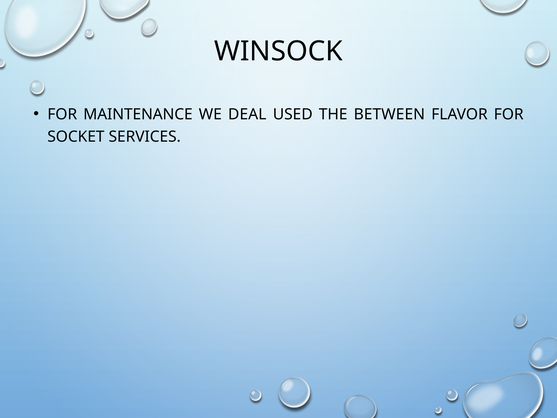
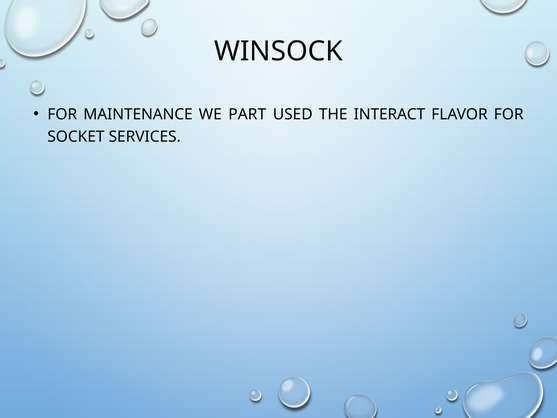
DEAL: DEAL -> PART
BETWEEN: BETWEEN -> INTERACT
